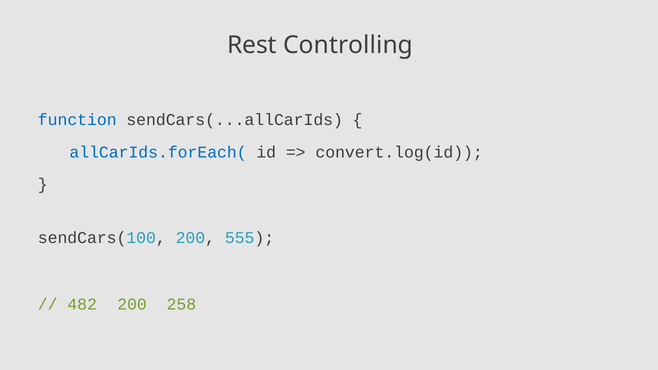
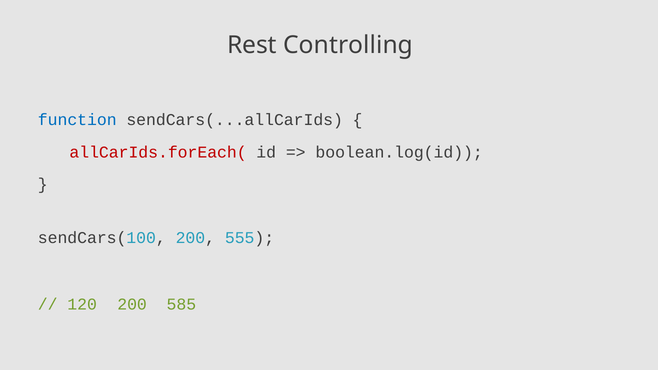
allCarIds.forEach( colour: blue -> red
convert.log(id: convert.log(id -> boolean.log(id
482: 482 -> 120
258: 258 -> 585
